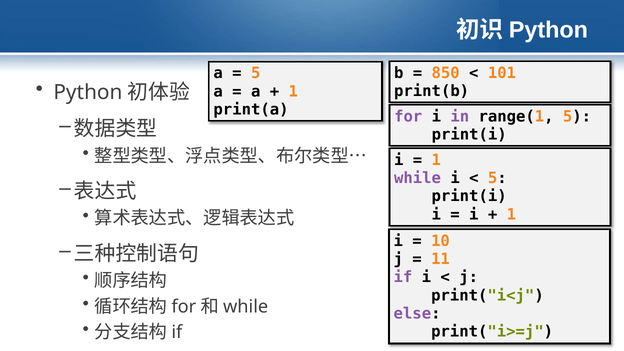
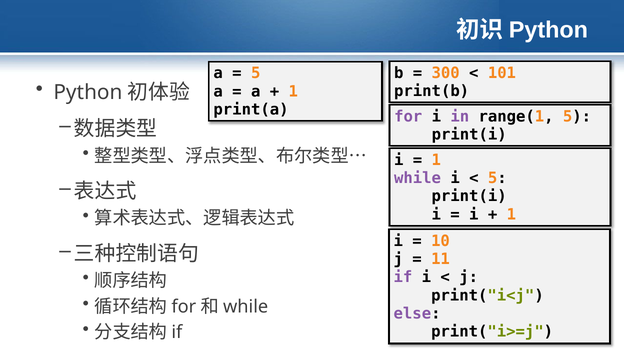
850: 850 -> 300
